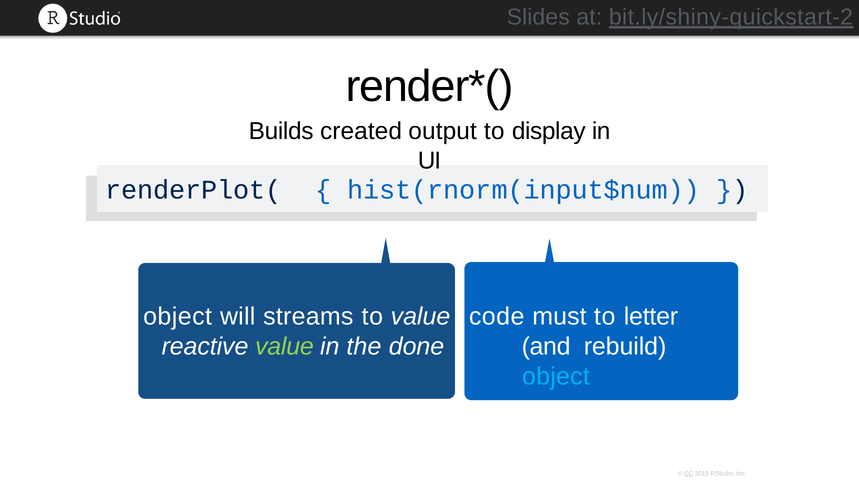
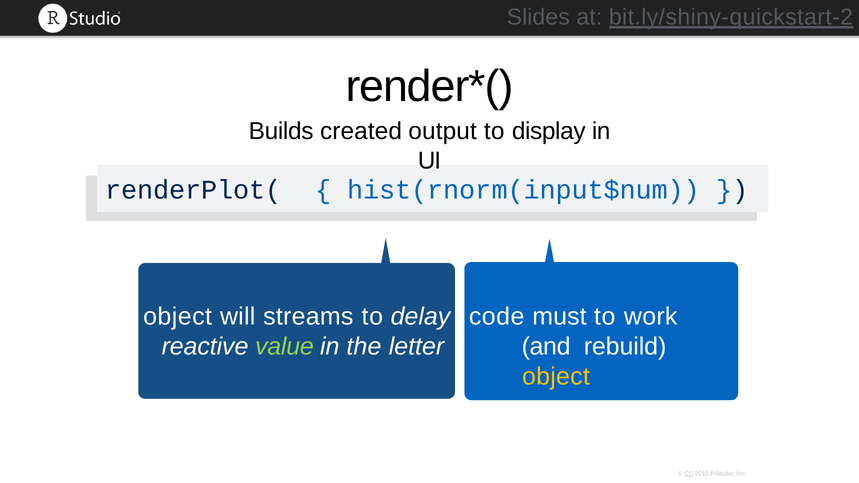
to value: value -> delay
letter: letter -> work
done: done -> letter
object at (556, 377) colour: light blue -> yellow
